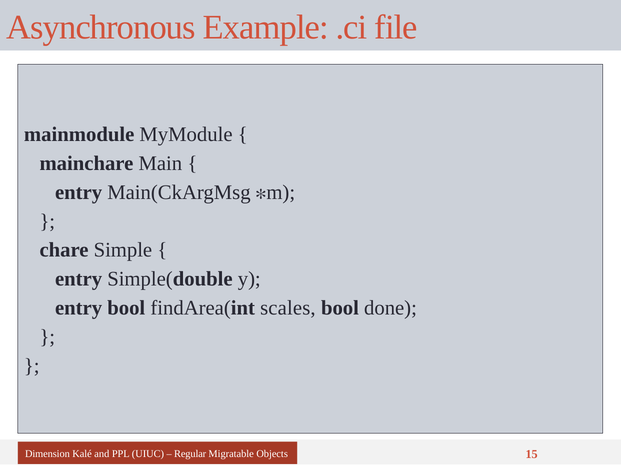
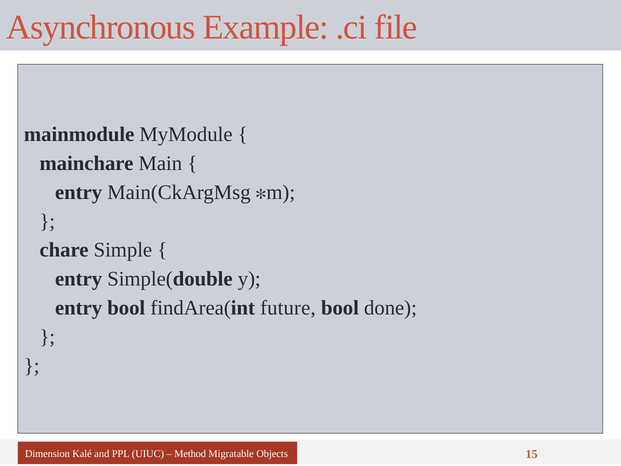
scales: scales -> future
Regular: Regular -> Method
